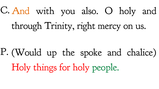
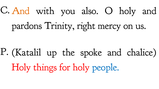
through: through -> pardons
Would: Would -> Katalil
people colour: green -> blue
